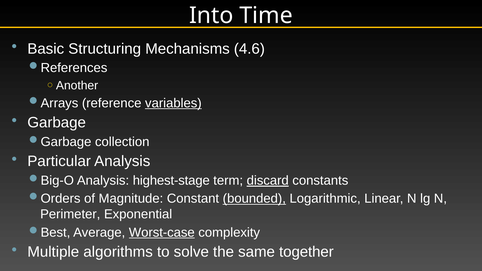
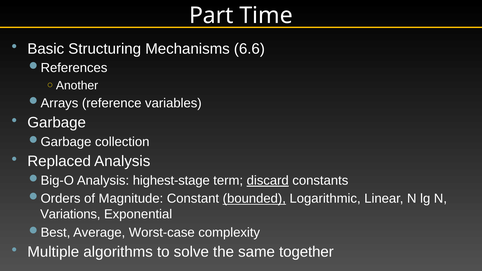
Into: Into -> Part
4.6: 4.6 -> 6.6
variables underline: present -> none
Particular: Particular -> Replaced
Perimeter: Perimeter -> Variations
Worst-case underline: present -> none
